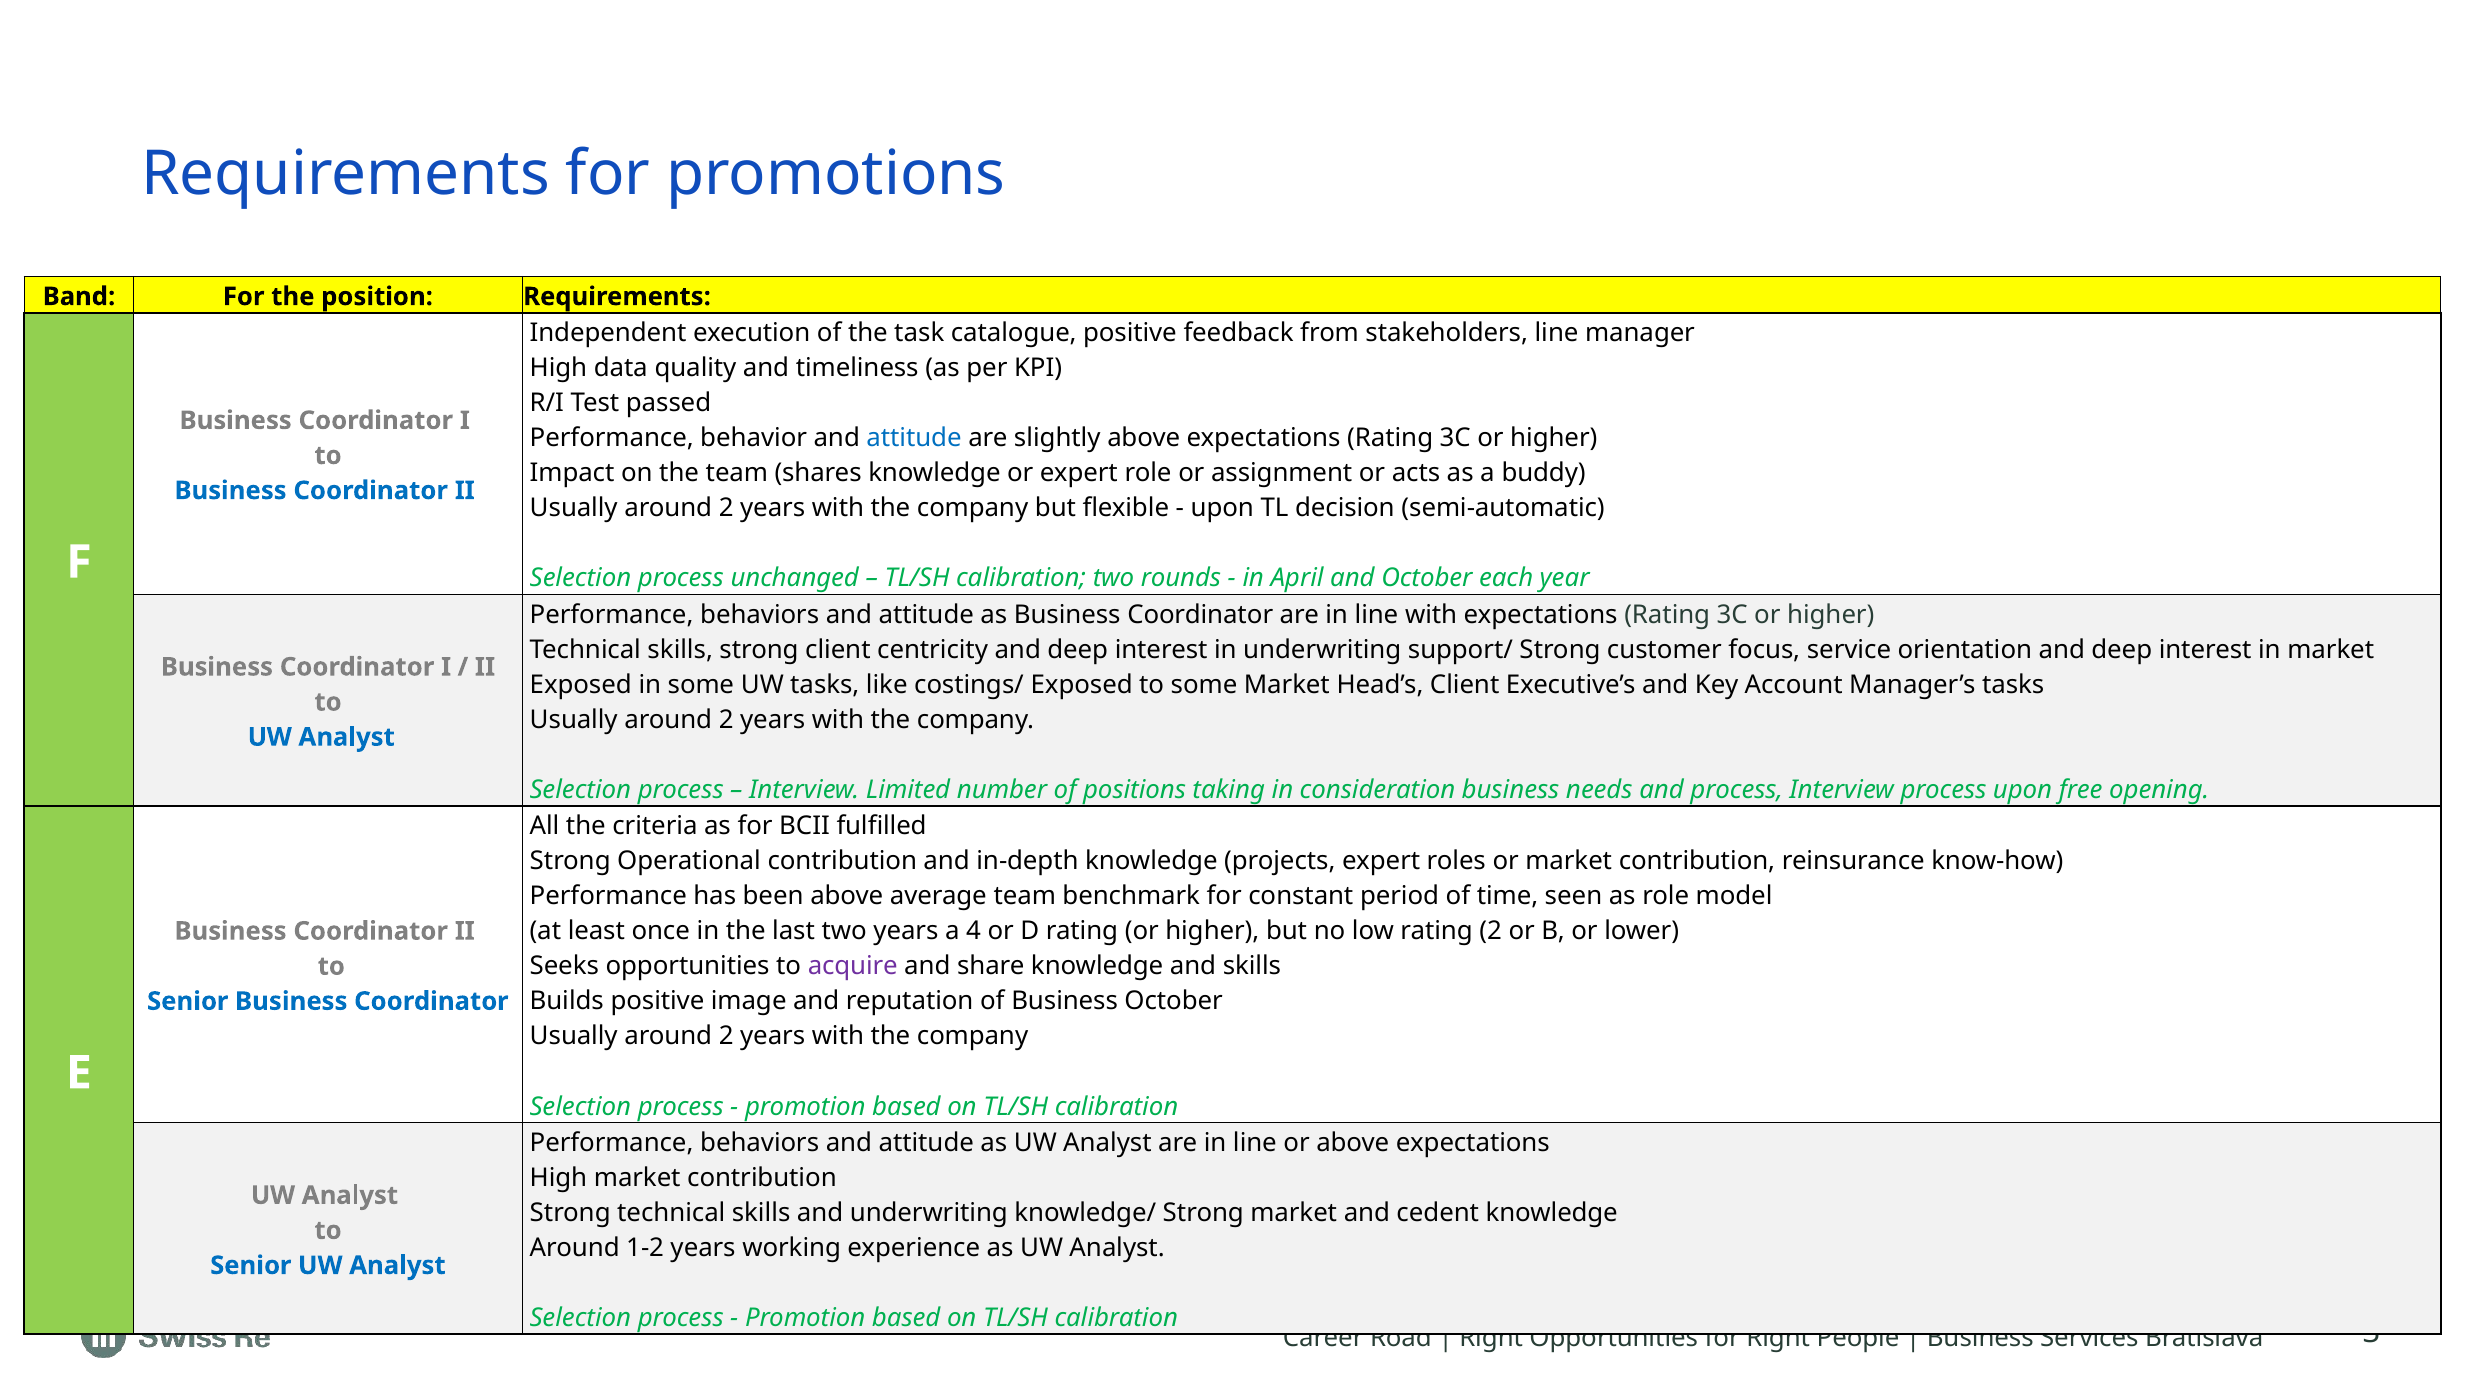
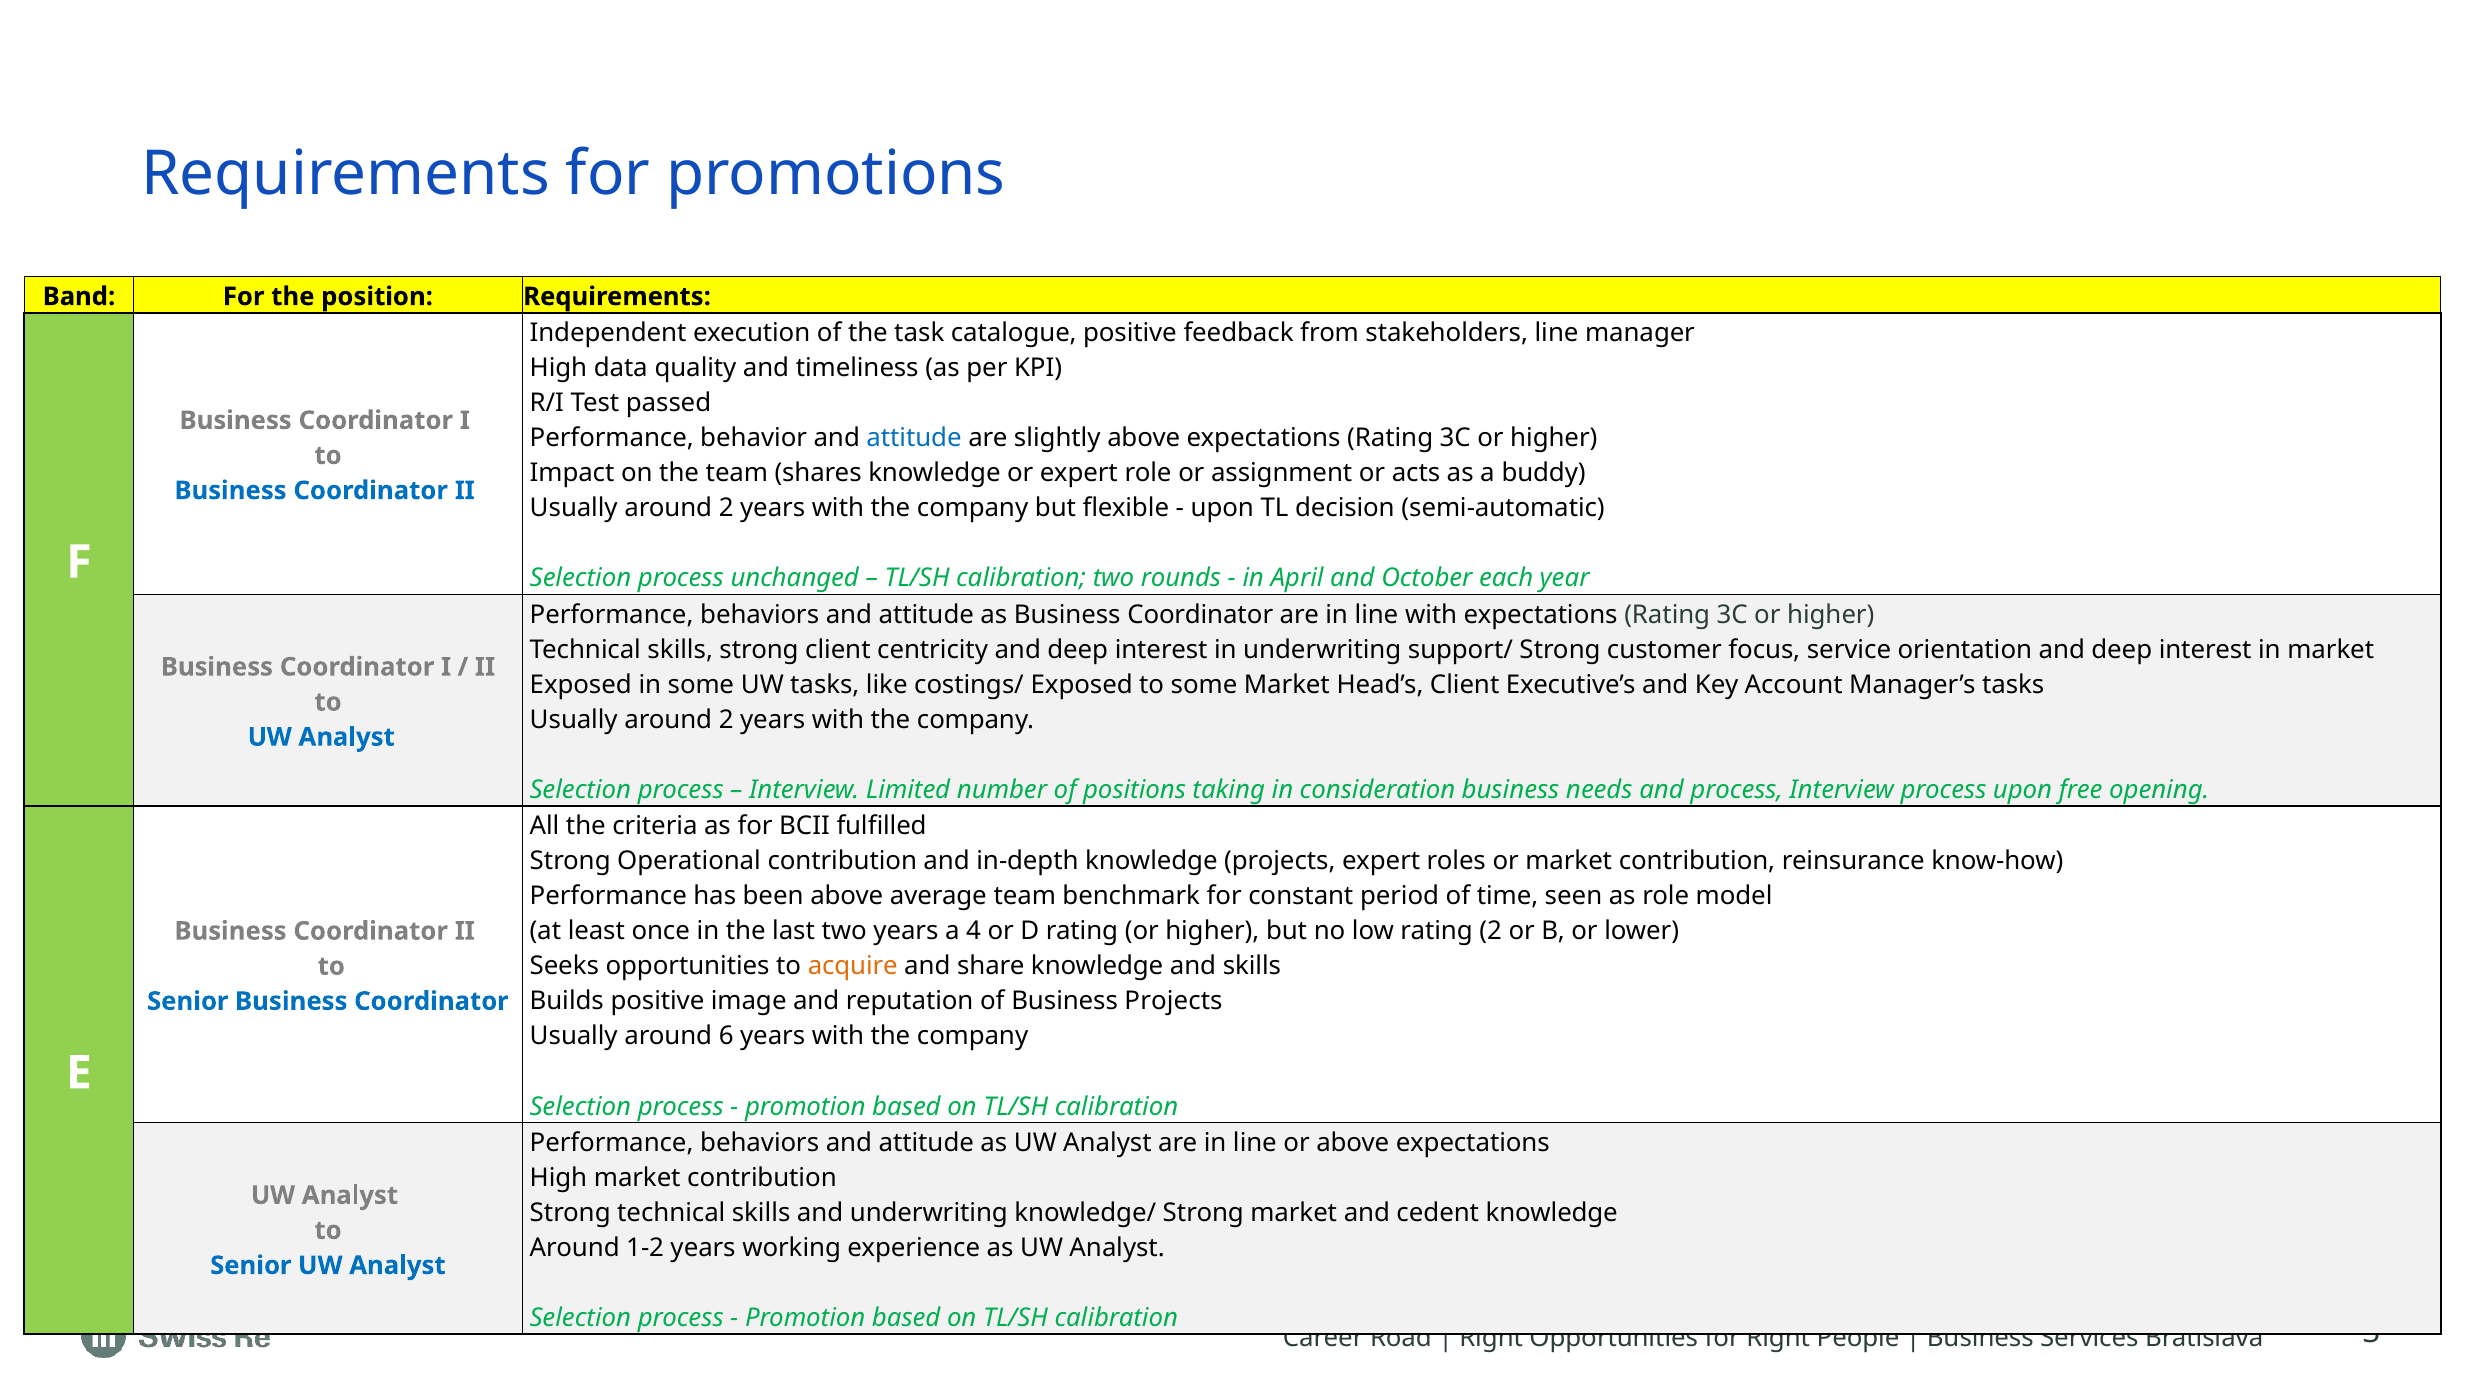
acquire colour: purple -> orange
Business October: October -> Projects
2 at (726, 1036): 2 -> 6
